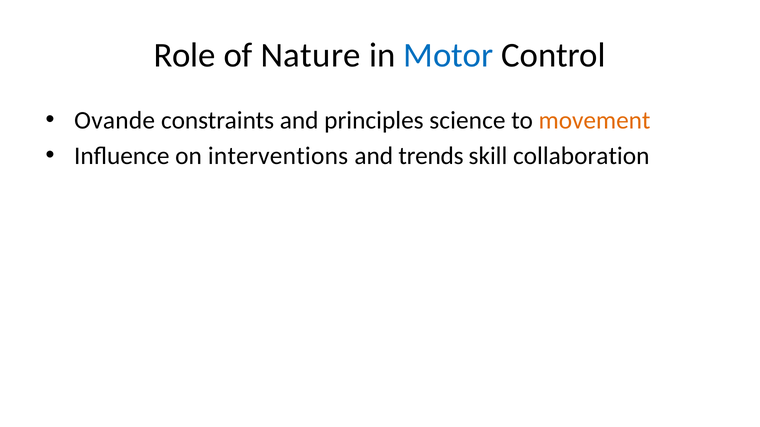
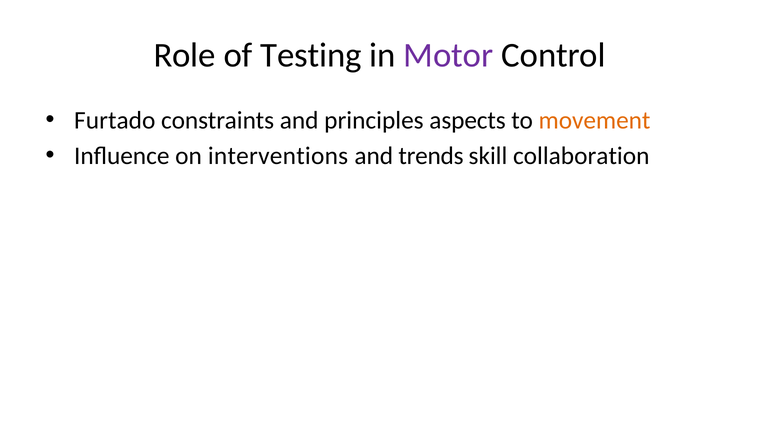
Nature: Nature -> Testing
Motor colour: blue -> purple
Ovande: Ovande -> Furtado
science: science -> aspects
